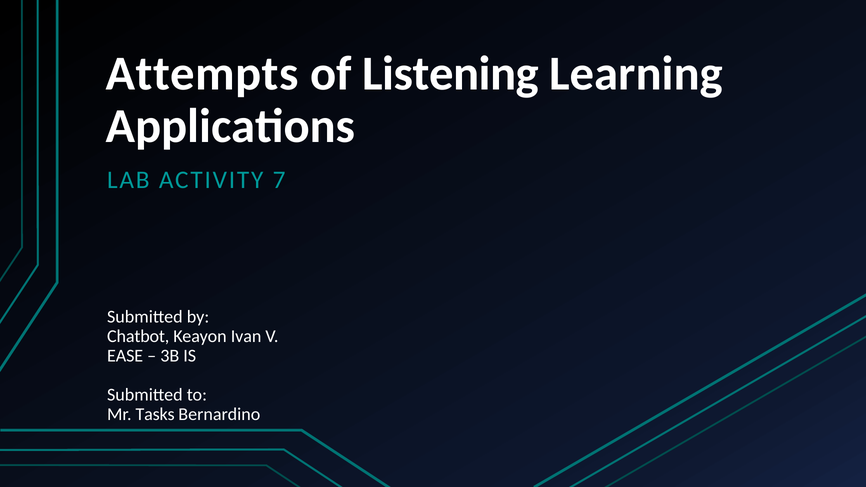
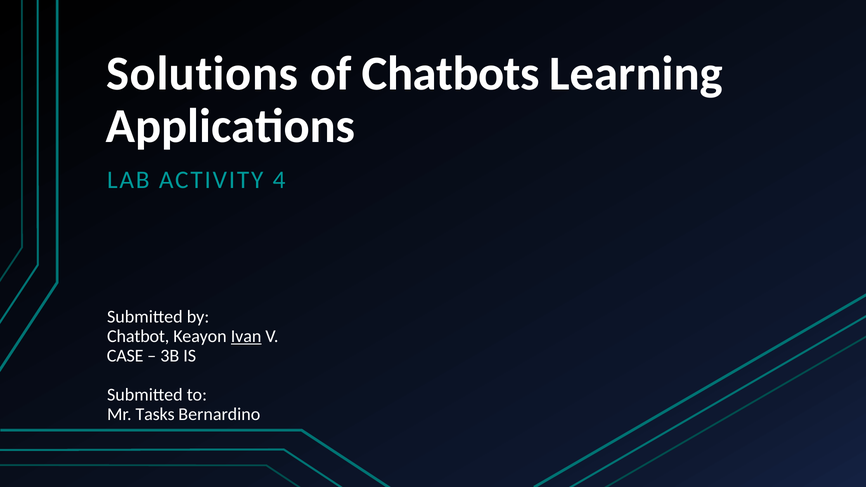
Attempts: Attempts -> Solutions
Listening: Listening -> Chatbots
7: 7 -> 4
Ivan underline: none -> present
EASE: EASE -> CASE
